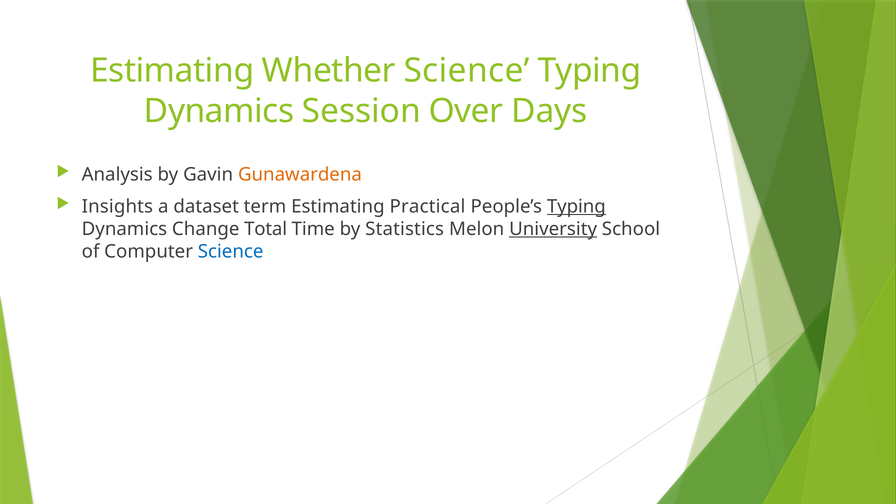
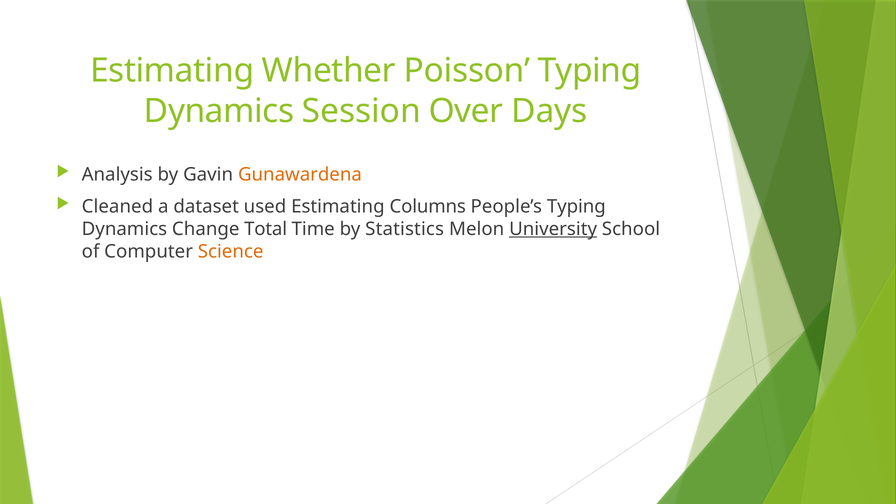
Whether Science: Science -> Poisson
Insights: Insights -> Cleaned
term: term -> used
Practical: Practical -> Columns
Typing at (576, 206) underline: present -> none
Science at (231, 251) colour: blue -> orange
